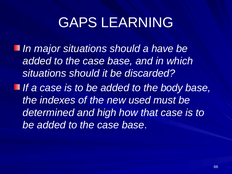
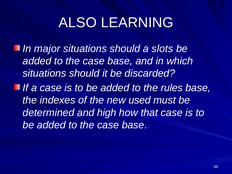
GAPS: GAPS -> ALSO
have: have -> slots
body: body -> rules
